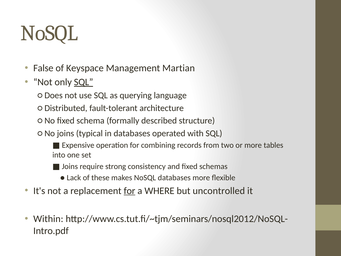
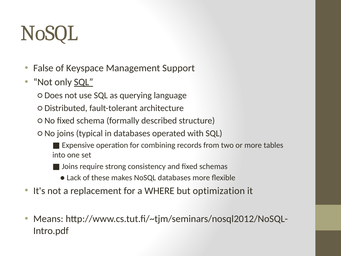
Martian: Martian -> Support
for at (129, 191) underline: present -> none
uncontrolled: uncontrolled -> optimization
Within: Within -> Means
